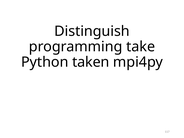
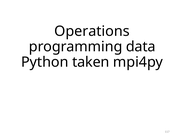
Distinguish: Distinguish -> Operations
take: take -> data
